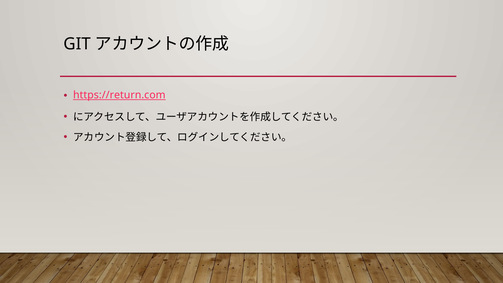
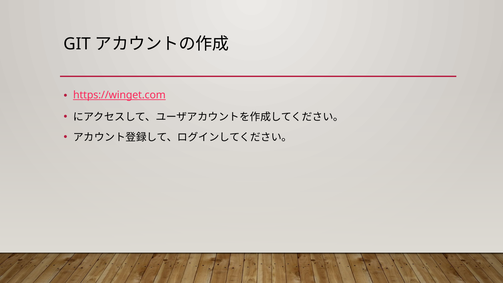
https://return.com: https://return.com -> https://winget.com
